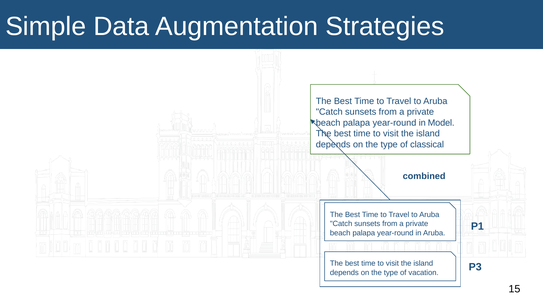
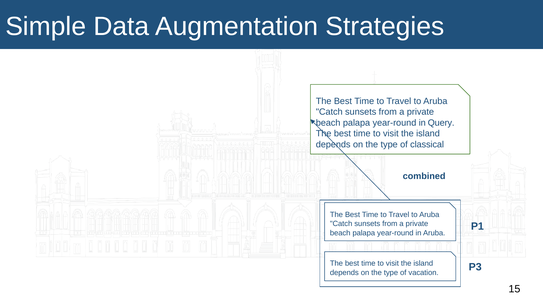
Model: Model -> Query
